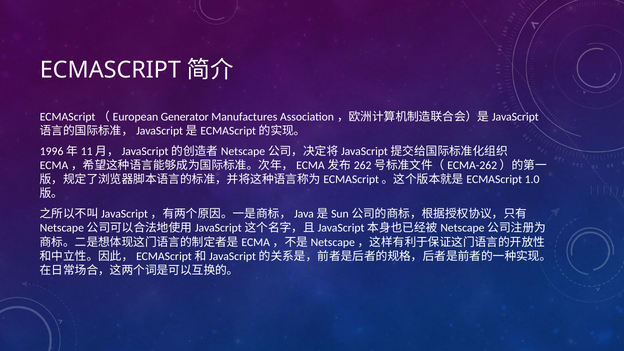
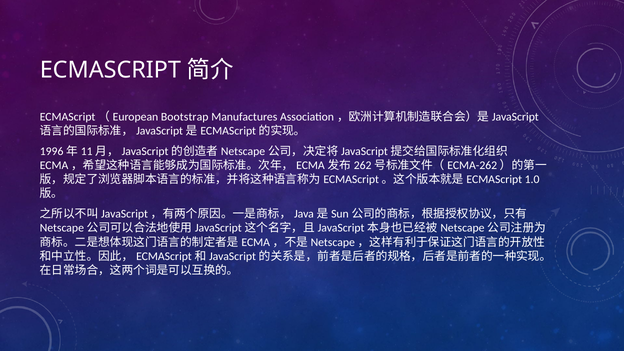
Generator: Generator -> Bootstrap
